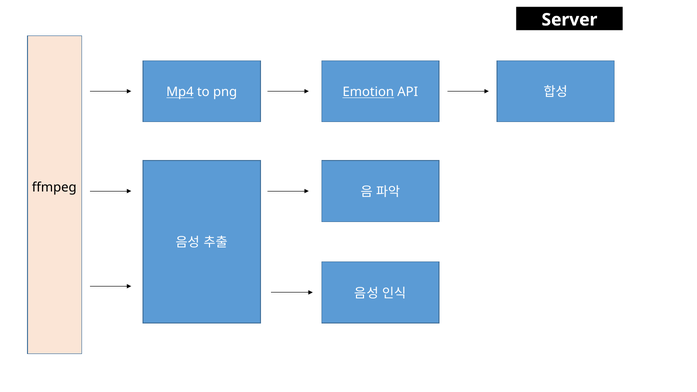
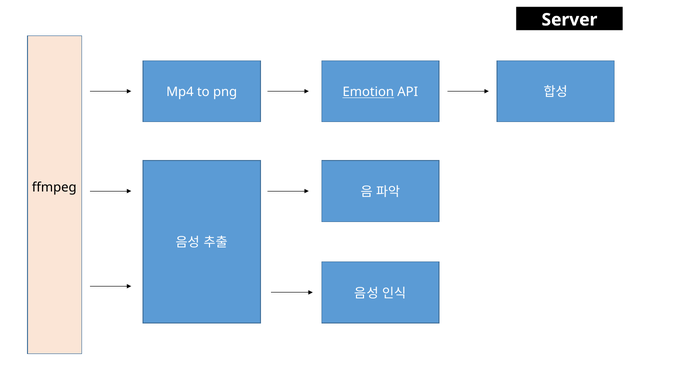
Mp4 underline: present -> none
